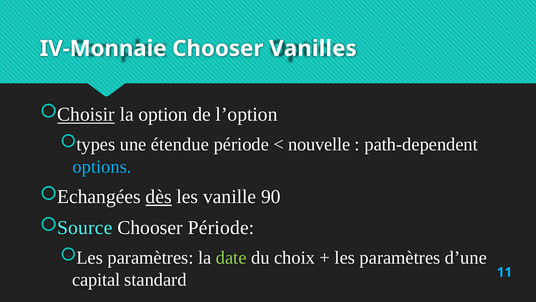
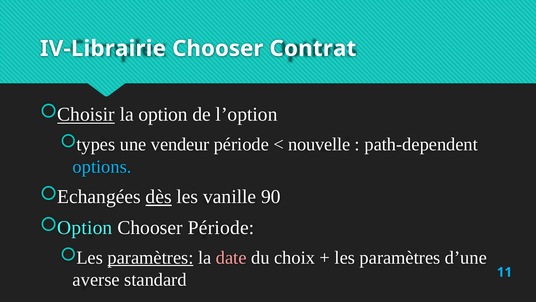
IV-Monnaie: IV-Monnaie -> IV-Librairie
Vanilles: Vanilles -> Contrat
étendue: étendue -> vendeur
Source at (85, 227): Source -> Option
paramètres at (151, 257) underline: none -> present
date colour: light green -> pink
capital: capital -> averse
